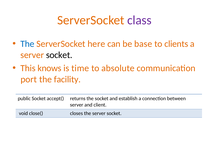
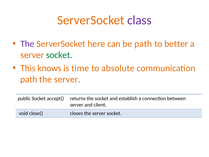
The at (27, 44) colour: blue -> purple
be base: base -> path
clients: clients -> better
socket at (59, 55) colour: black -> green
port at (29, 79): port -> path
facility at (67, 79): facility -> server
